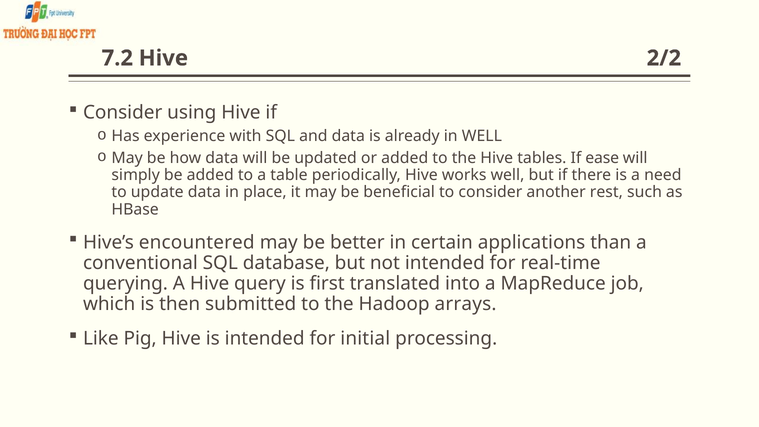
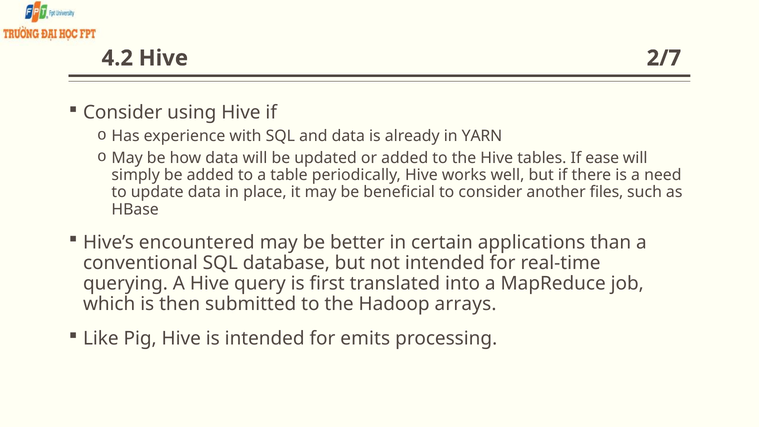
7.2: 7.2 -> 4.2
2/2: 2/2 -> 2/7
in WELL: WELL -> YARN
rest: rest -> files
initial: initial -> emits
